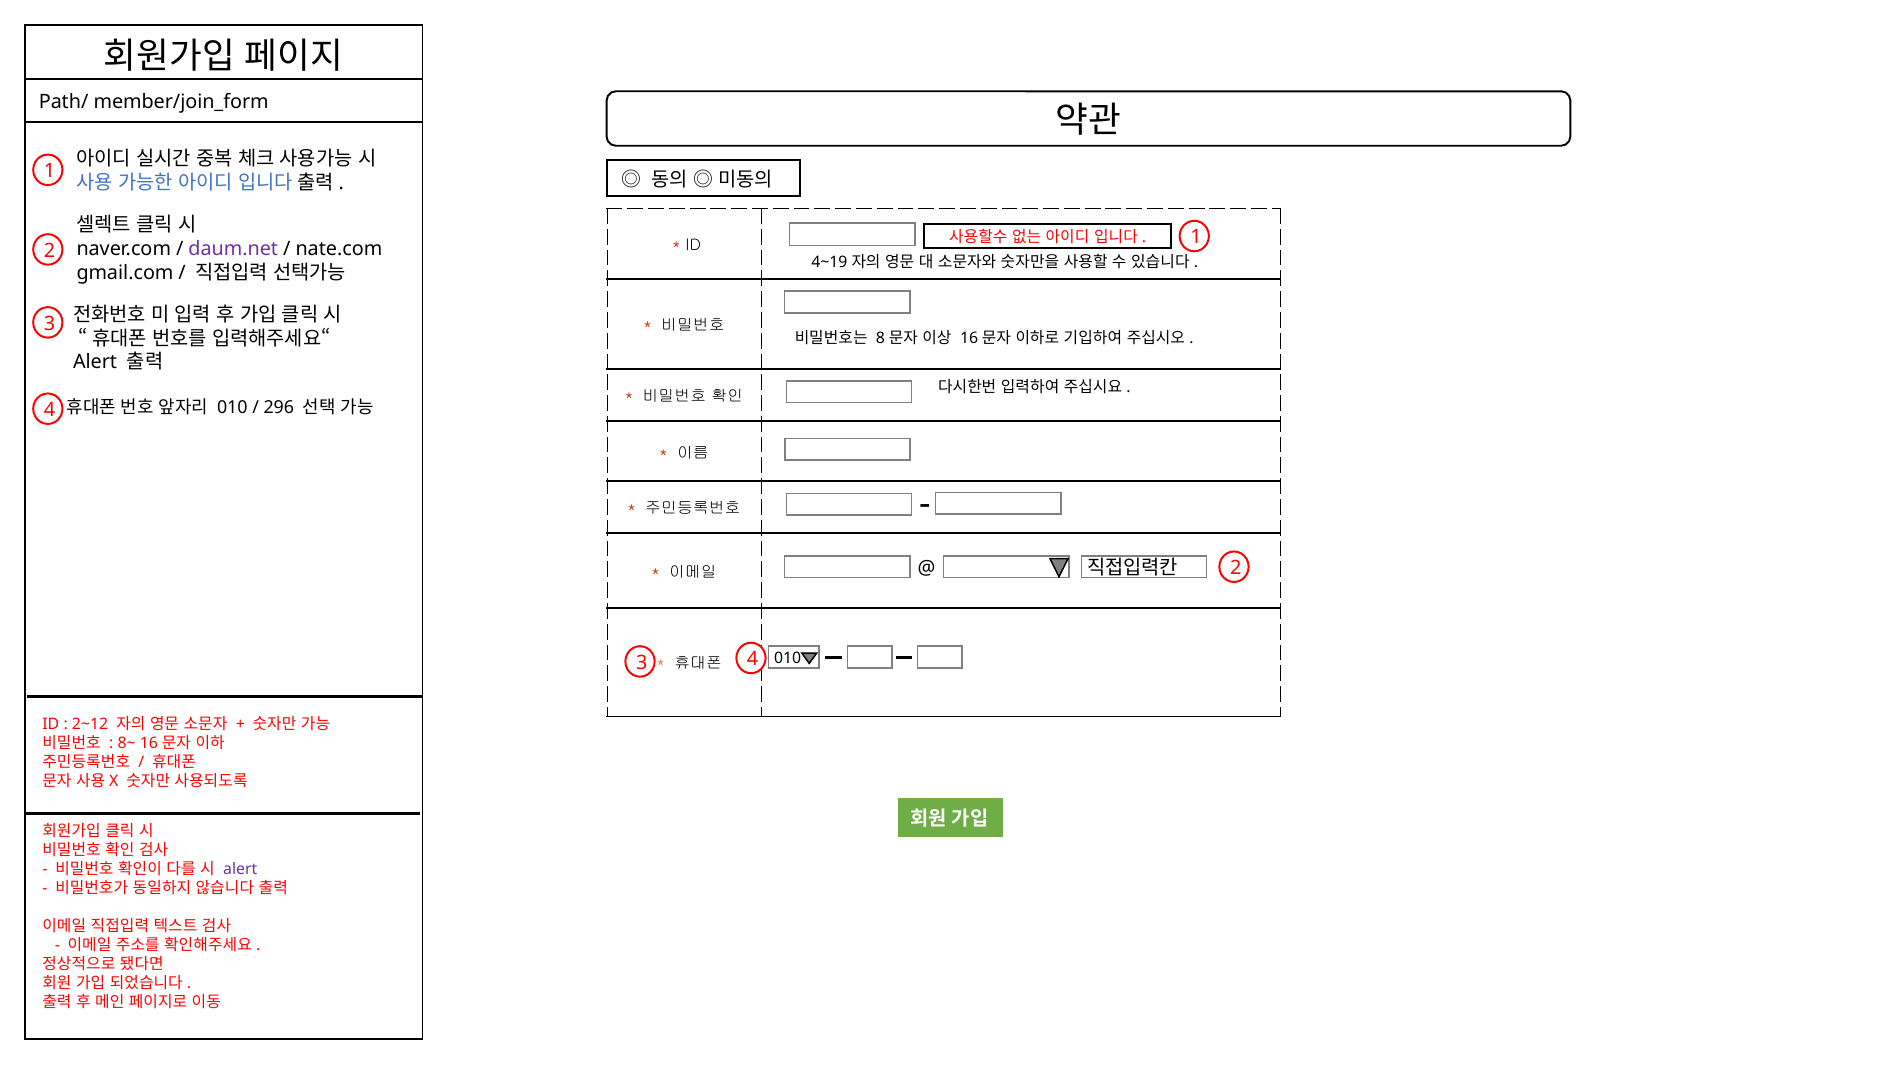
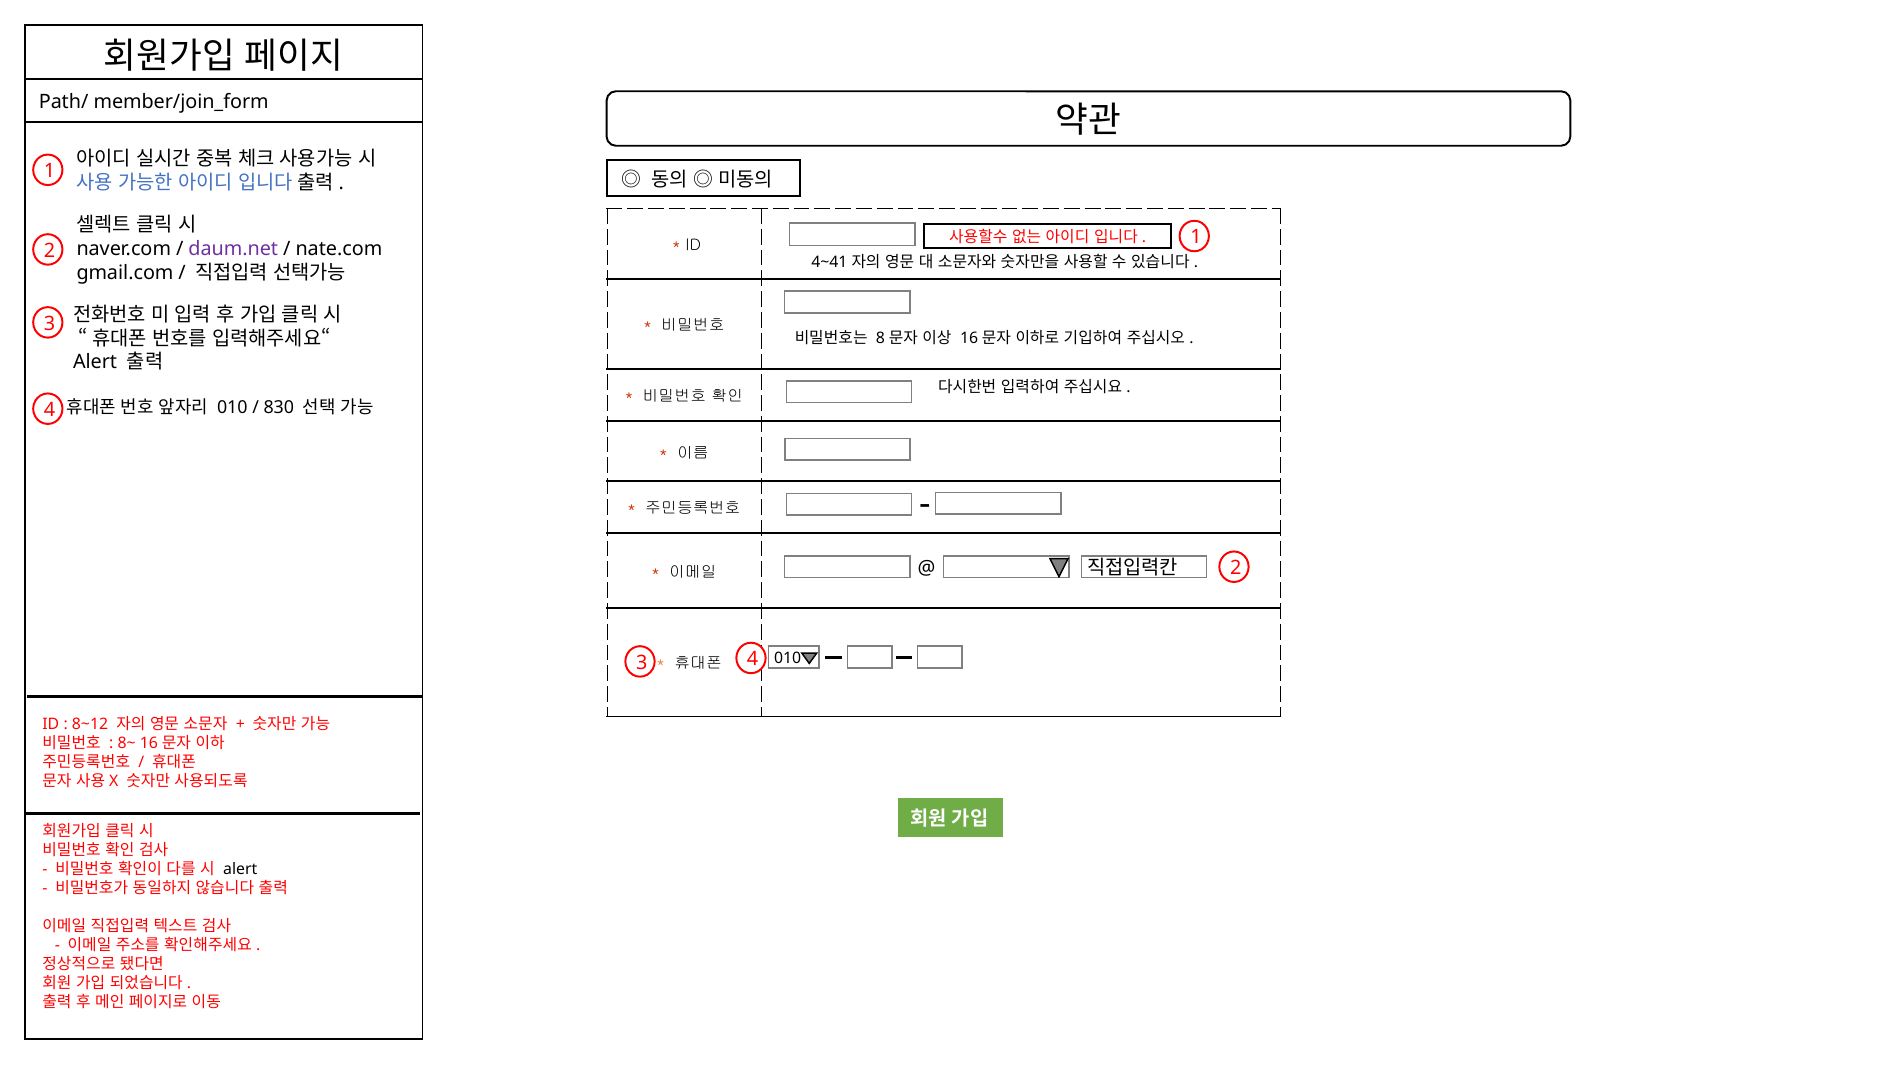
4~19: 4~19 -> 4~41
296: 296 -> 830
2~12: 2~12 -> 8~12
alert at (240, 870) colour: purple -> black
